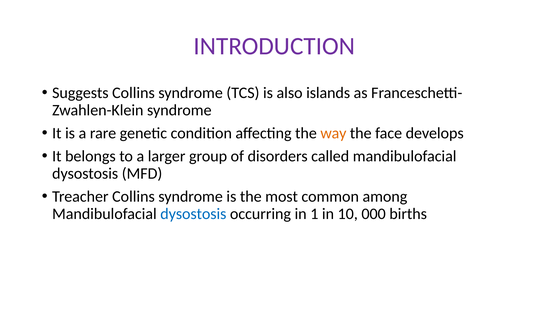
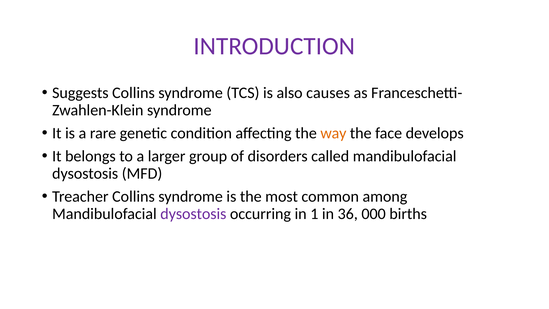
islands: islands -> causes
dysostosis at (193, 214) colour: blue -> purple
10: 10 -> 36
